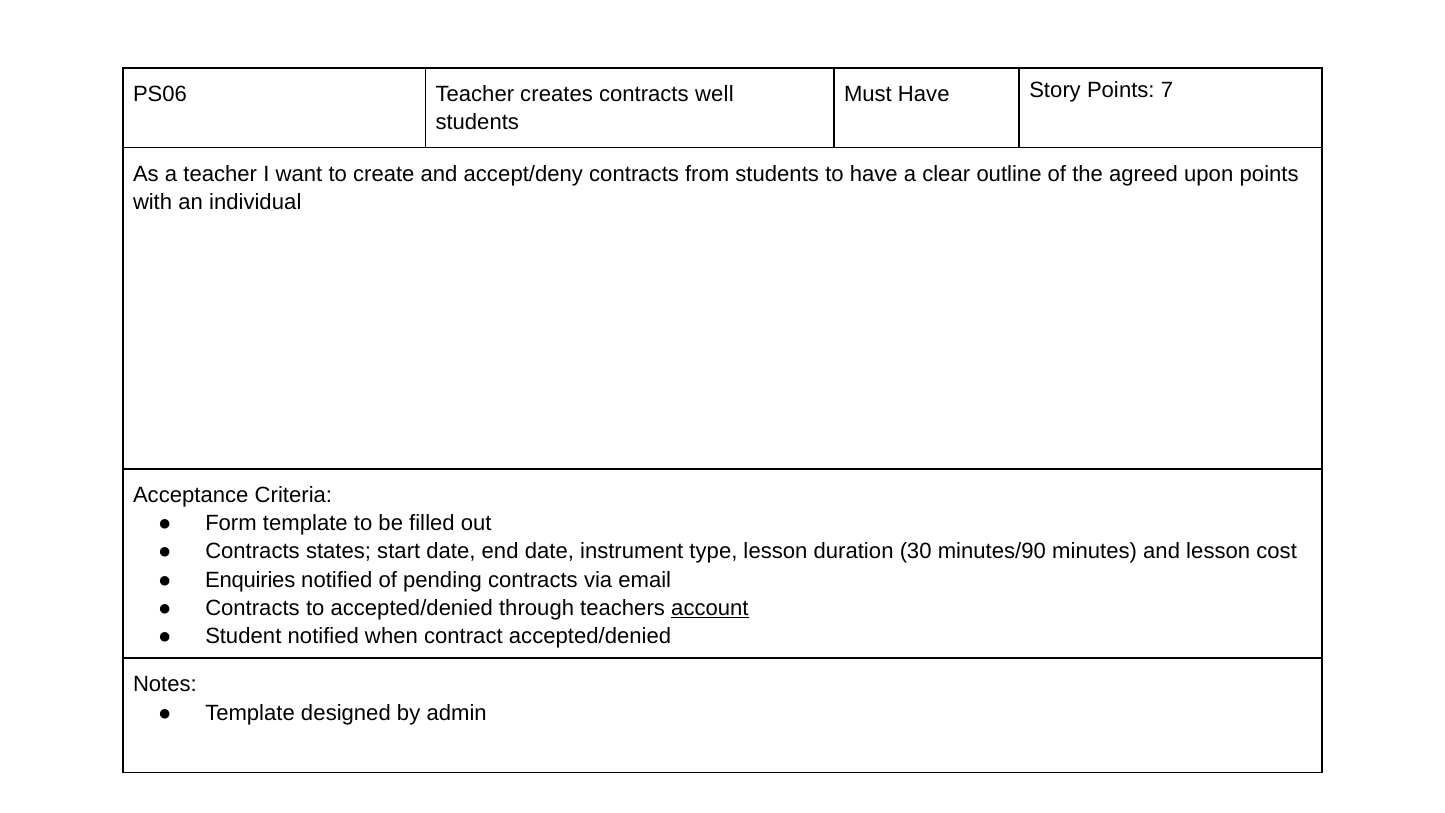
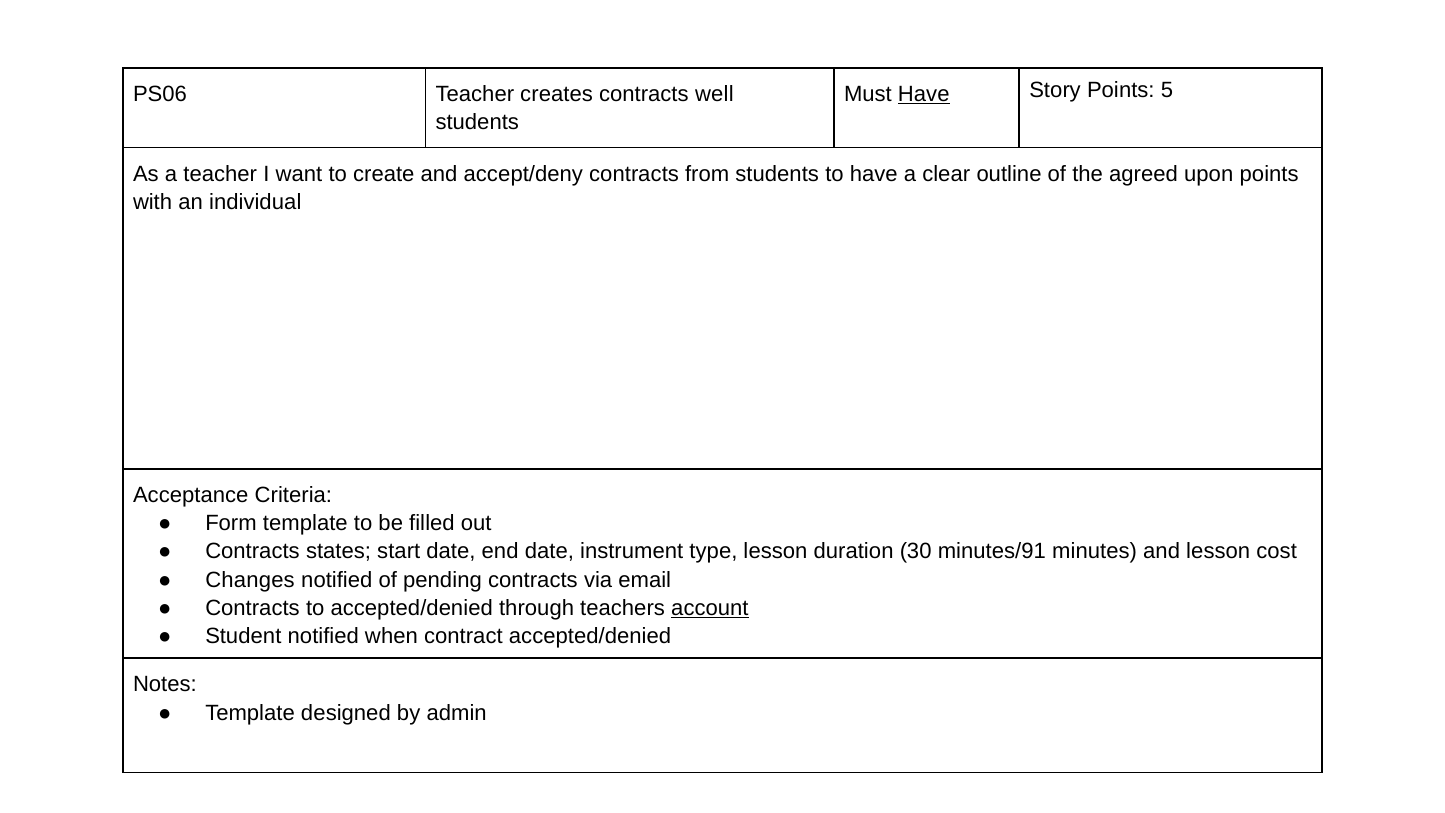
Have at (924, 94) underline: none -> present
7: 7 -> 5
minutes/90: minutes/90 -> minutes/91
Enquiries: Enquiries -> Changes
